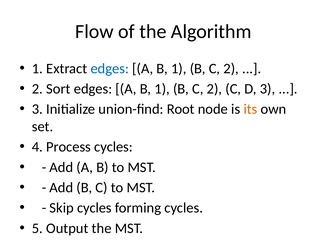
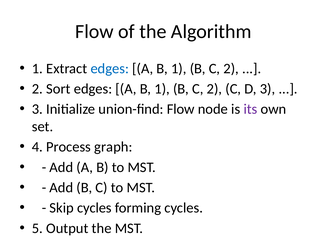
union-find Root: Root -> Flow
its colour: orange -> purple
Process cycles: cycles -> graph
